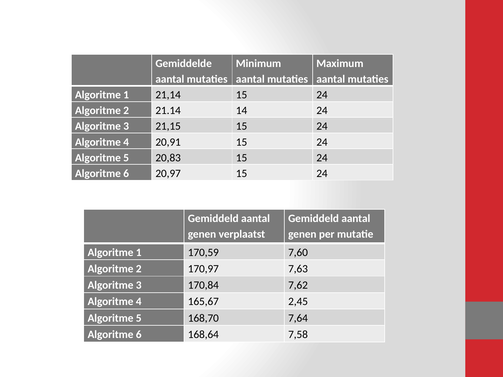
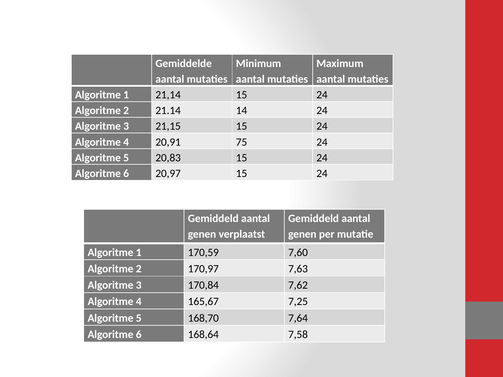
20,91 15: 15 -> 75
2,45: 2,45 -> 7,25
